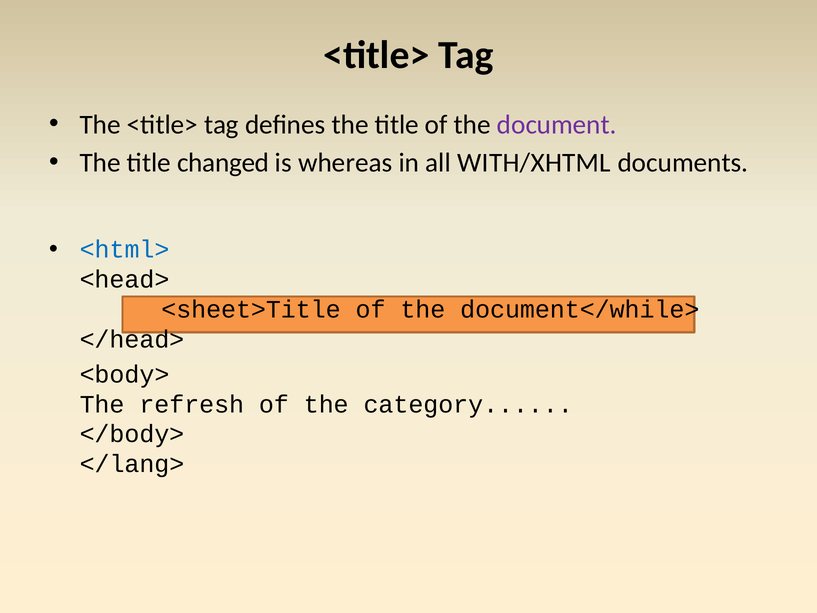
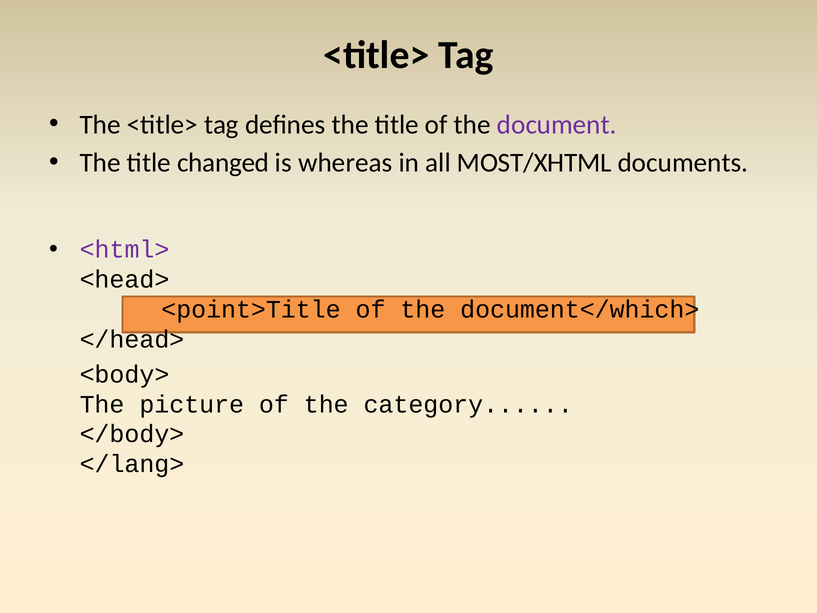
WITH/XHTML: WITH/XHTML -> MOST/XHTML
<html> colour: blue -> purple
<sheet>Title: <sheet>Title -> <point>Title
document</while>: document</while> -> document</which>
refresh: refresh -> picture
